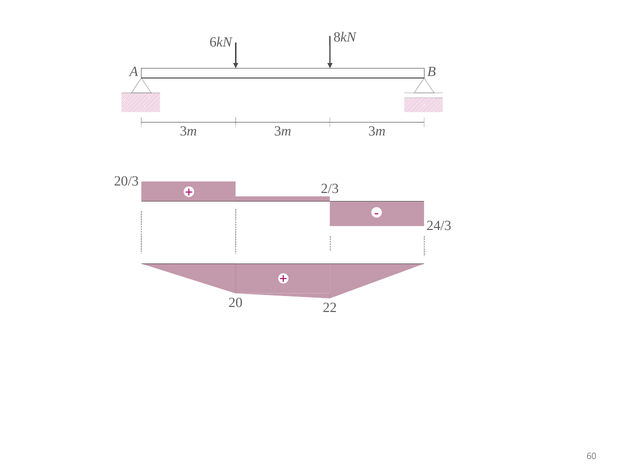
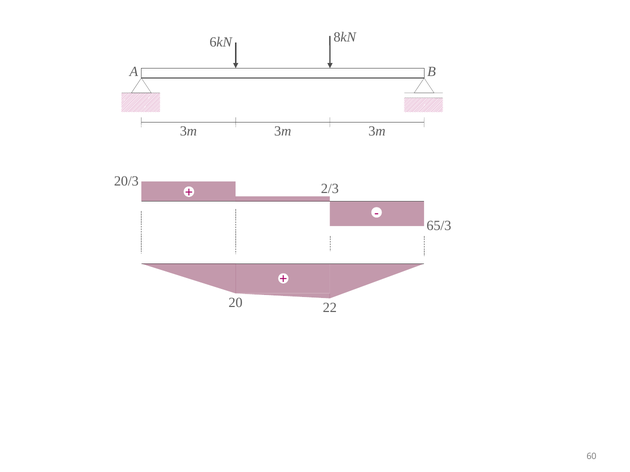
24/3: 24/3 -> 65/3
